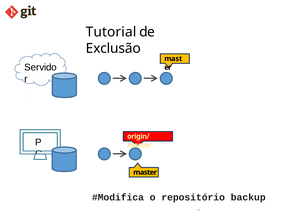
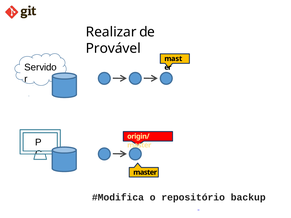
Tutorial: Tutorial -> Realizar
Exclusão: Exclusão -> Provável
